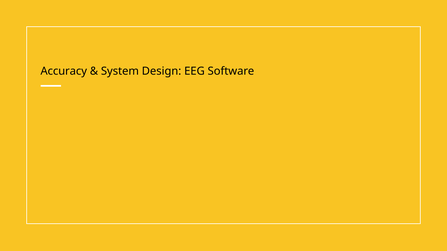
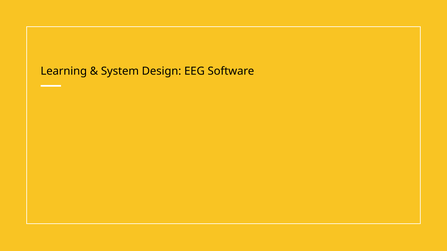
Accuracy: Accuracy -> Learning
